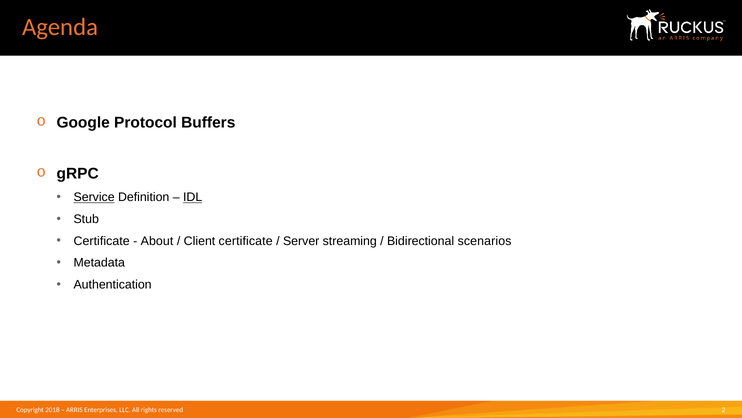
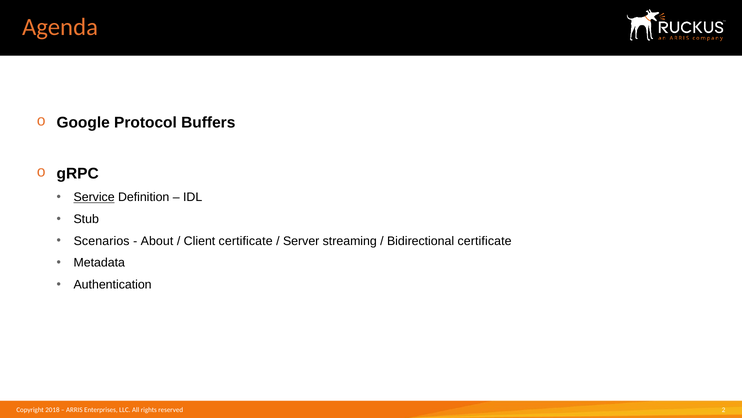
IDL underline: present -> none
Certificate at (102, 241): Certificate -> Scenarios
Bidirectional scenarios: scenarios -> certificate
